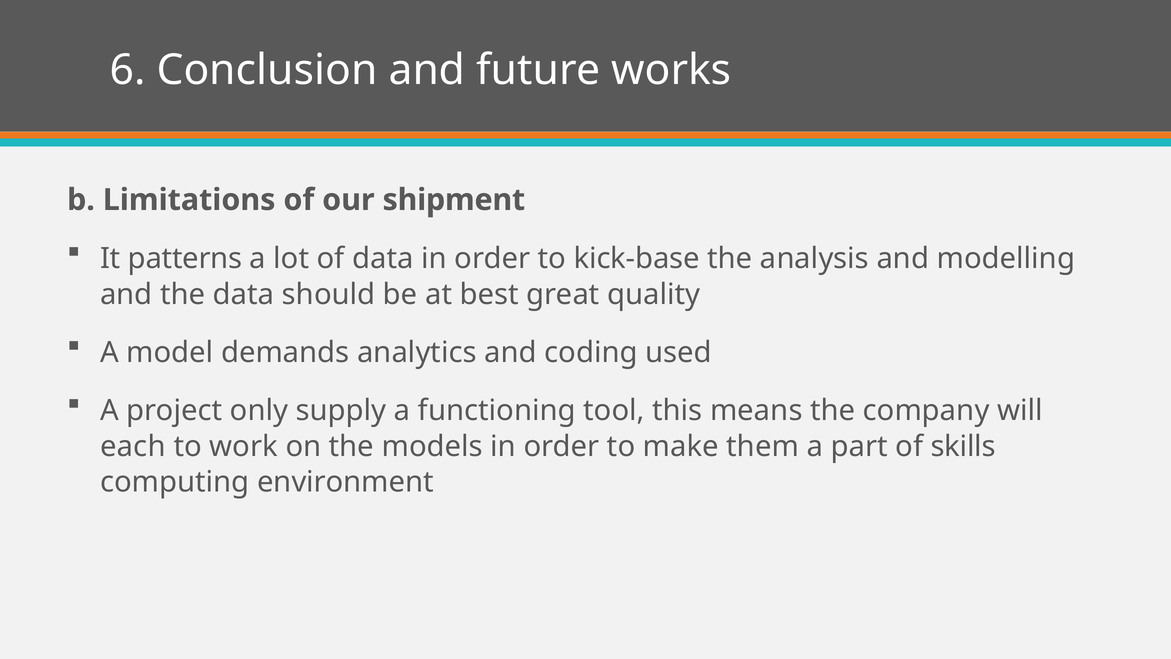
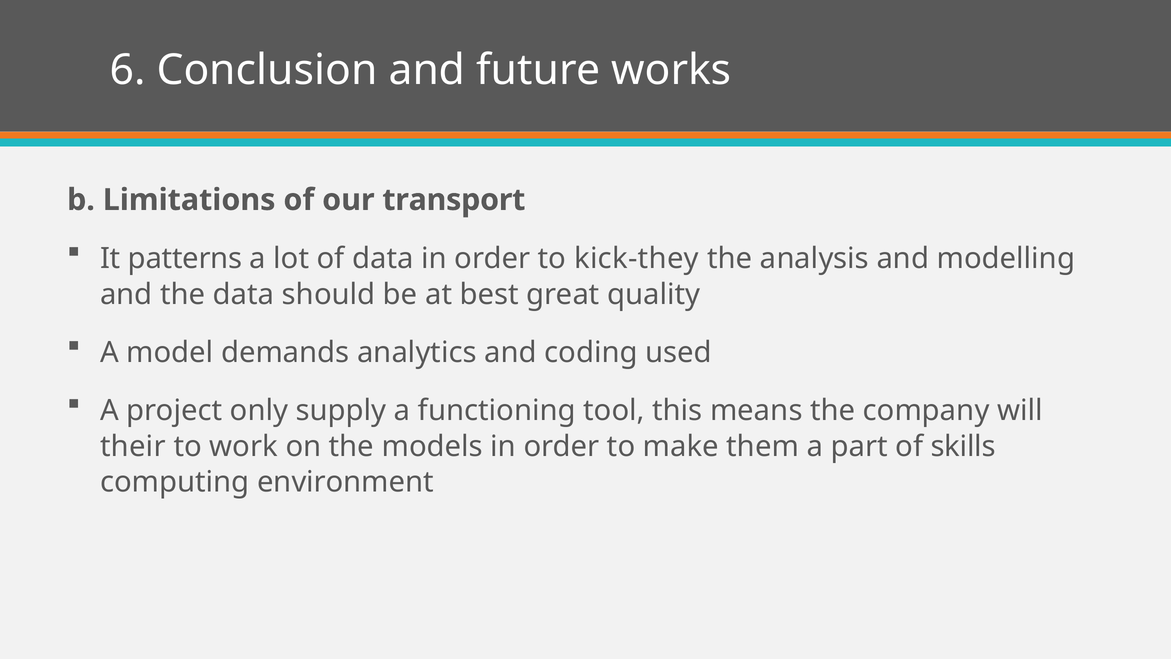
shipment: shipment -> transport
kick-base: kick-base -> kick-they
each: each -> their
